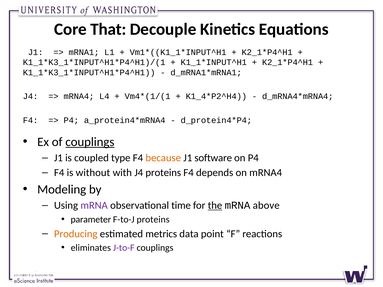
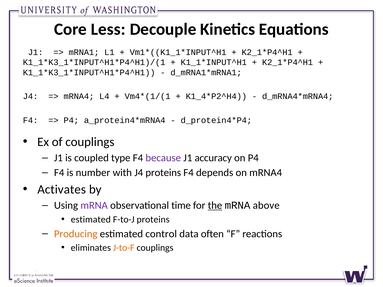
That: That -> Less
couplings at (90, 142) underline: present -> none
because colour: orange -> purple
software: software -> accuracy
without: without -> number
Modeling: Modeling -> Activates
parameter at (91, 220): parameter -> estimated
metrics: metrics -> control
point: point -> often
J-to-F colour: purple -> orange
